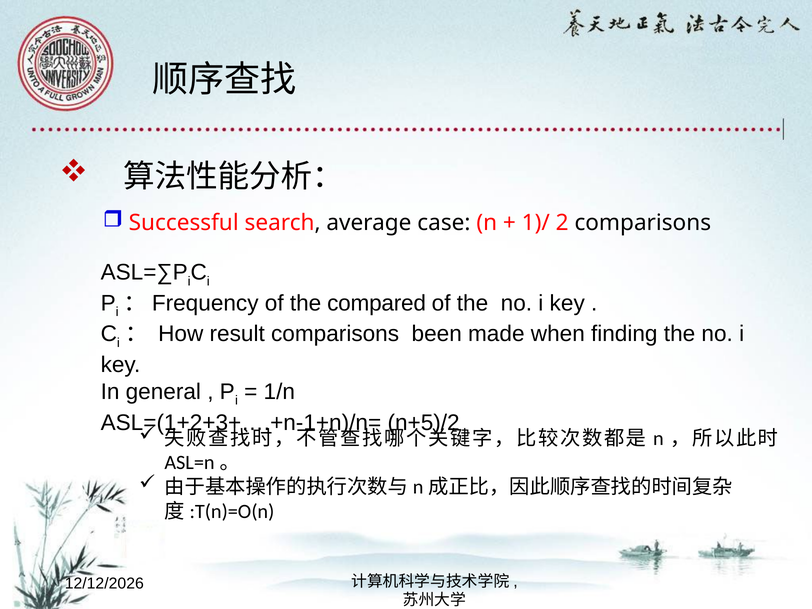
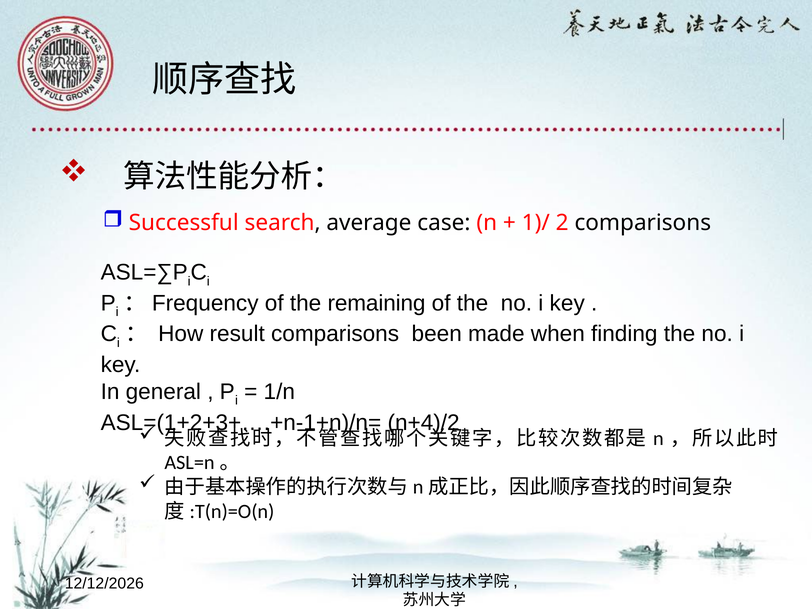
compared: compared -> remaining
n+5)/2: n+5)/2 -> n+4)/2
